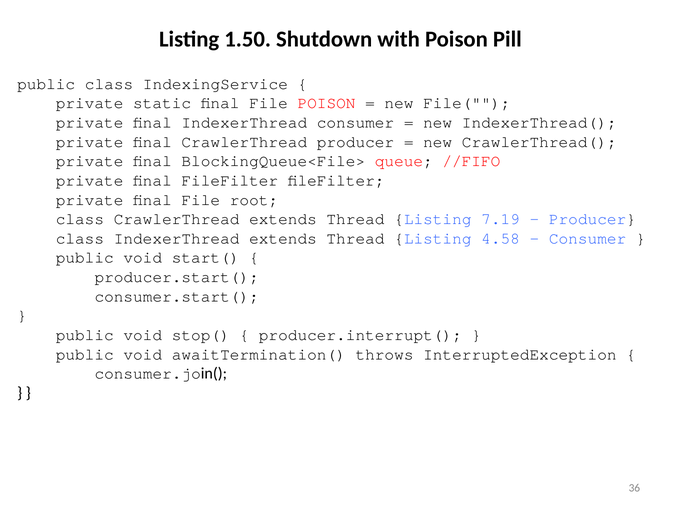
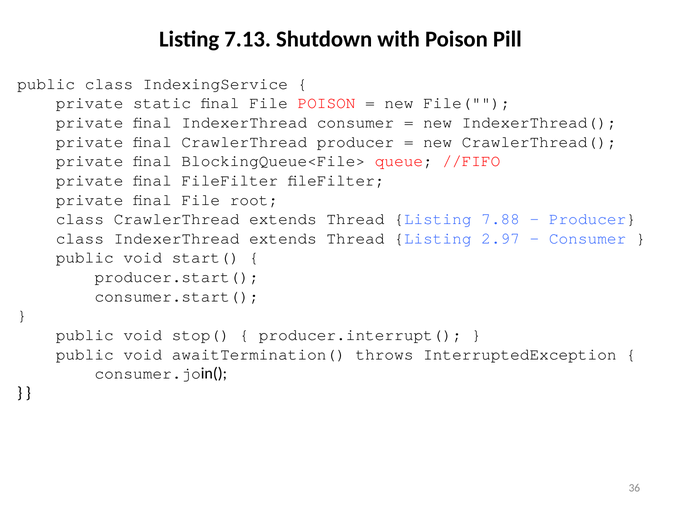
1.50: 1.50 -> 7.13
7.19: 7.19 -> 7.88
4.58: 4.58 -> 2.97
